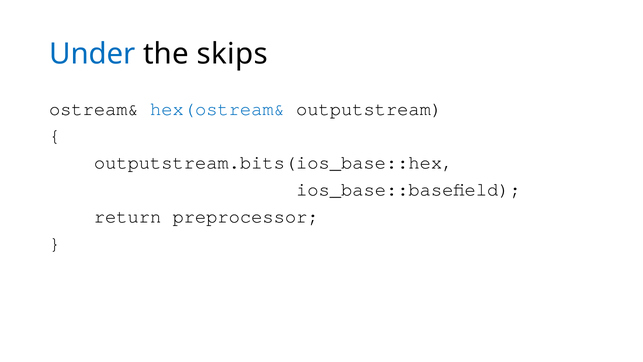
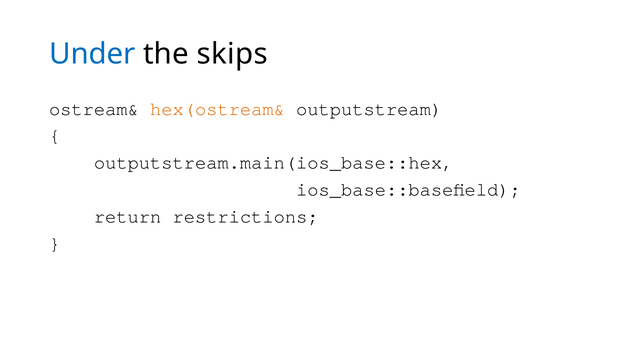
hex(ostream& colour: blue -> orange
outputstream.bits(ios_base::hex: outputstream.bits(ios_base::hex -> outputstream.main(ios_base::hex
preprocessor: preprocessor -> restrictions
